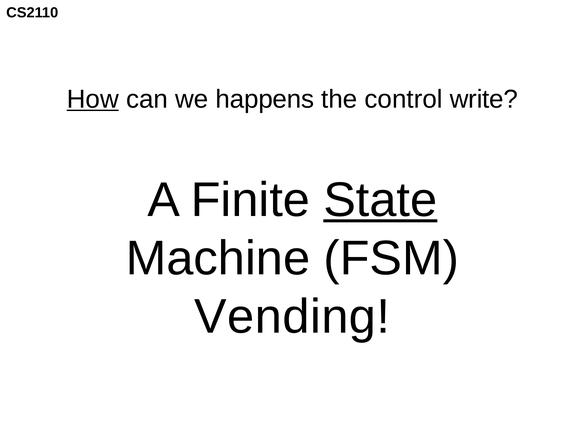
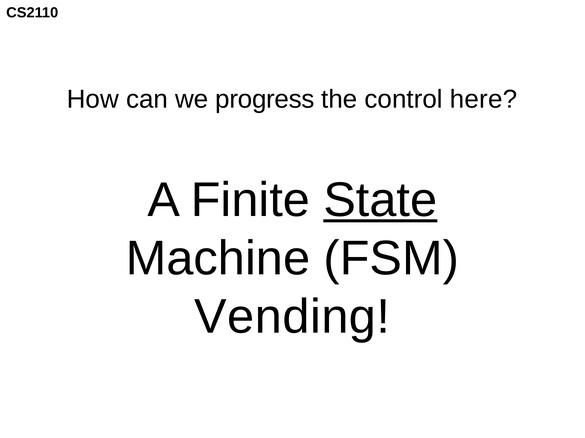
How underline: present -> none
happens: happens -> progress
write: write -> here
